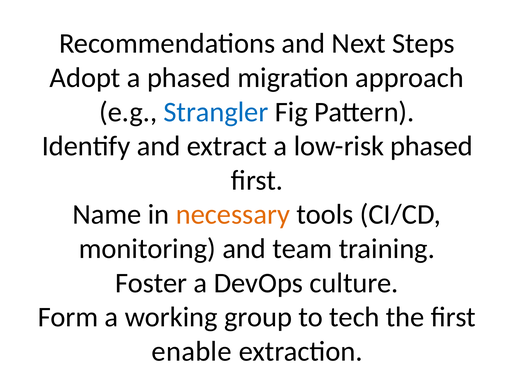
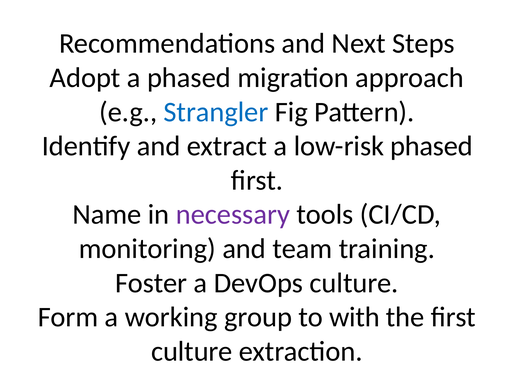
necessary colour: orange -> purple
tech: tech -> with
enable at (192, 352): enable -> culture
